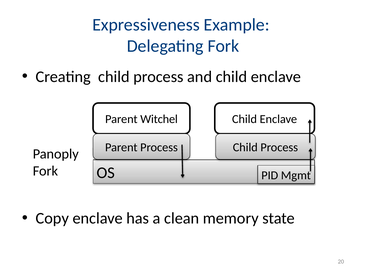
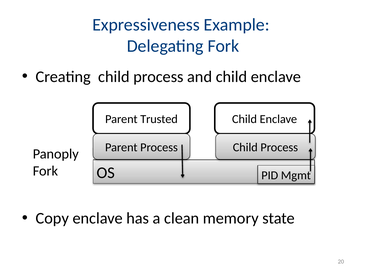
Witchel: Witchel -> Trusted
